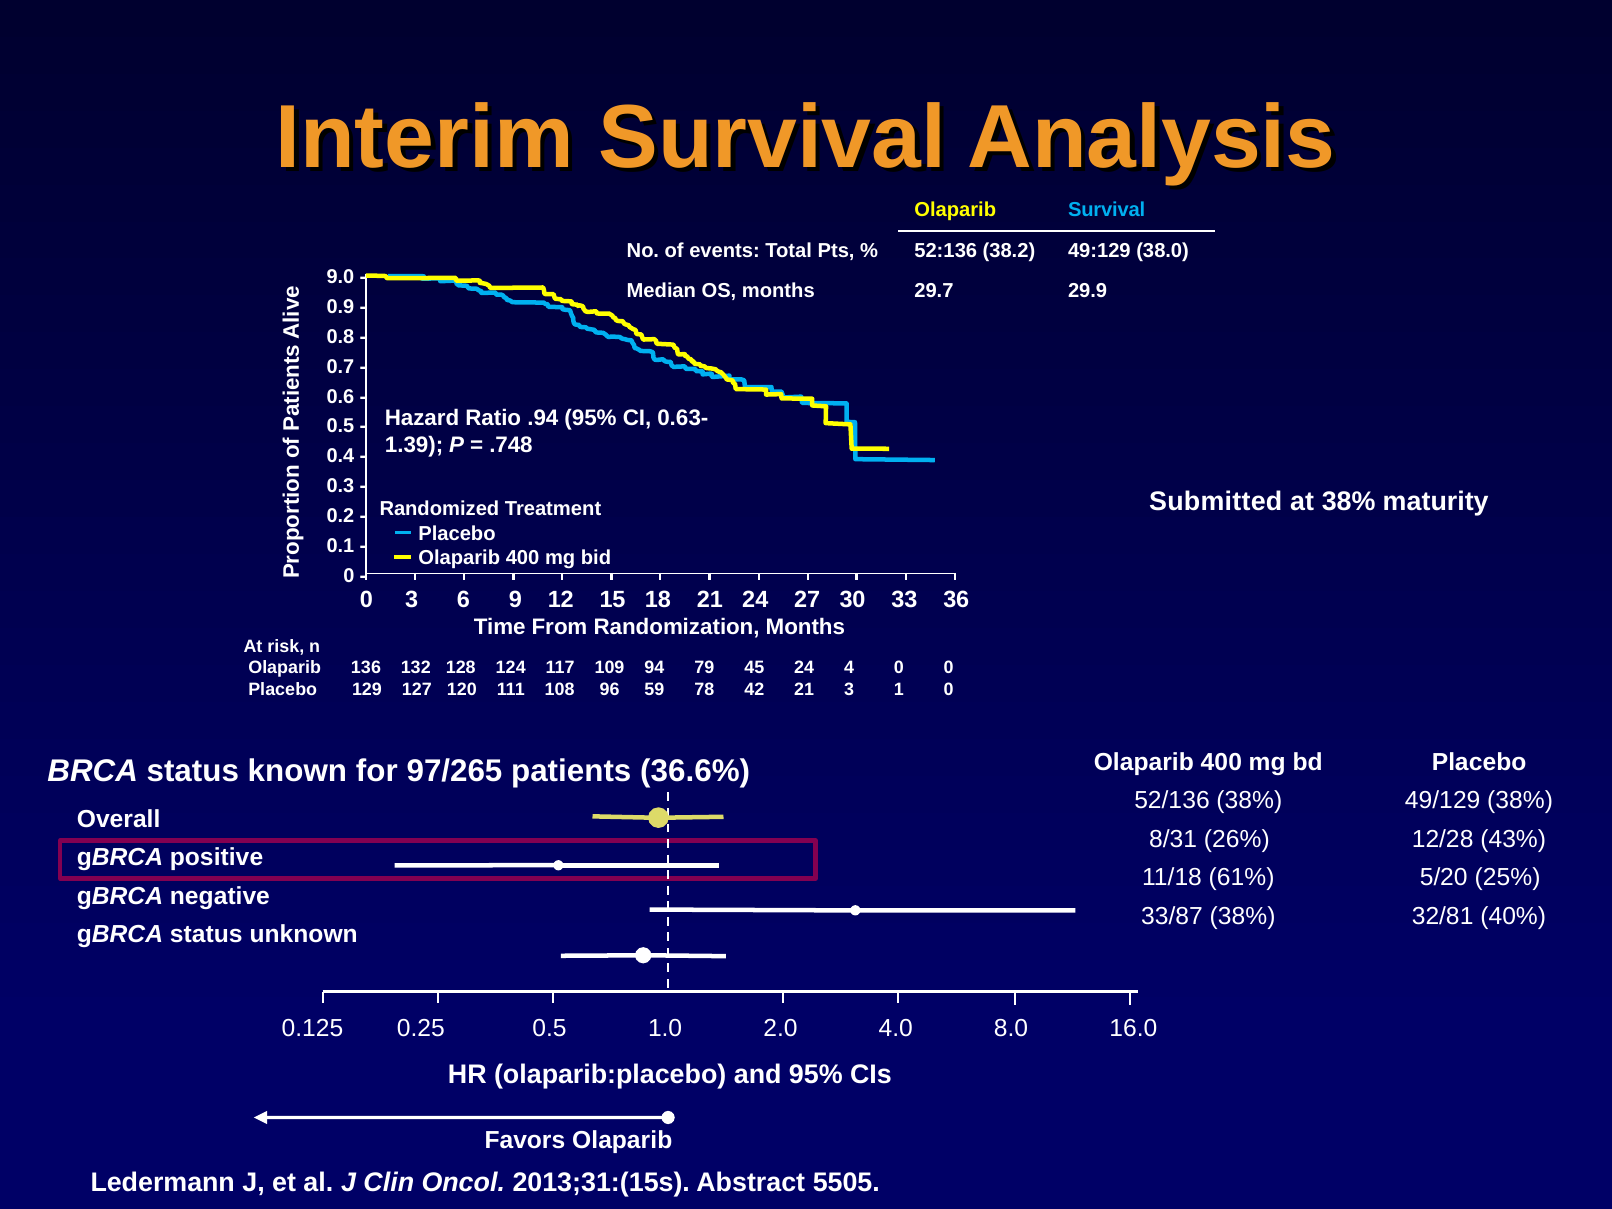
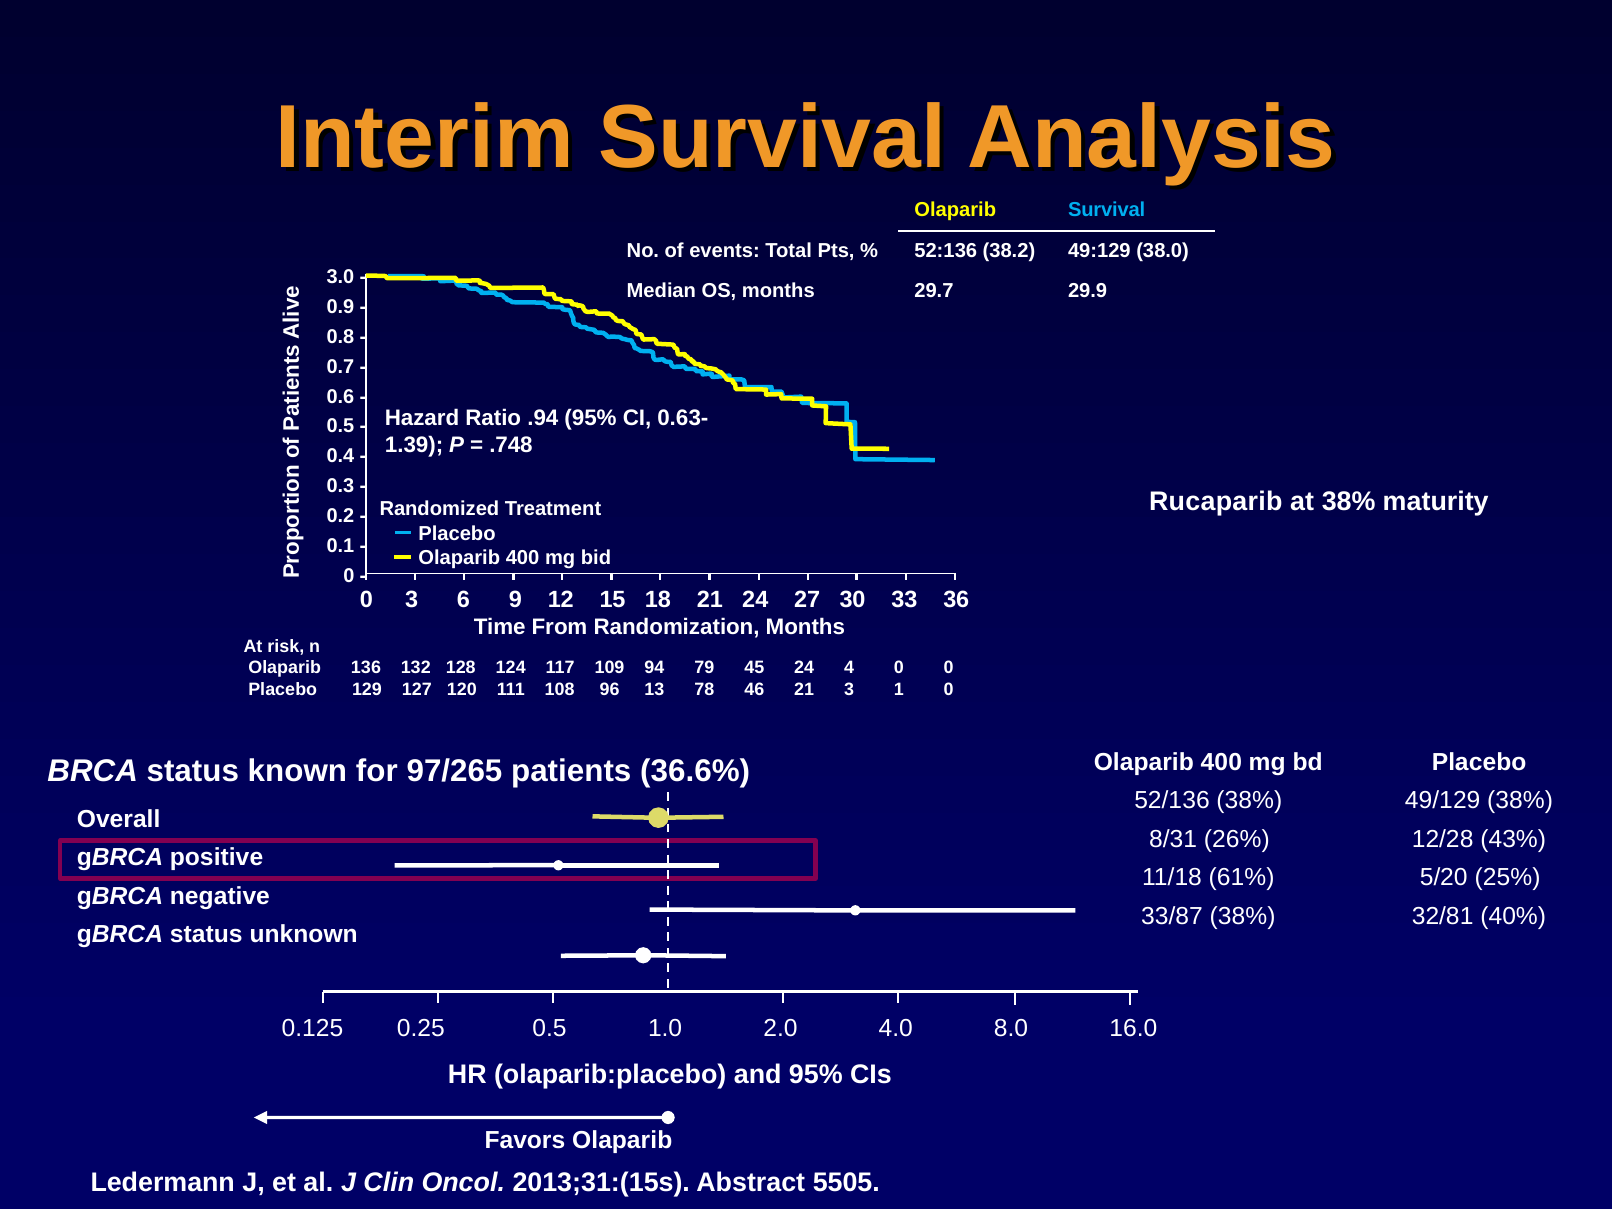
9.0: 9.0 -> 3.0
Submitted: Submitted -> Rucaparib
59: 59 -> 13
42: 42 -> 46
